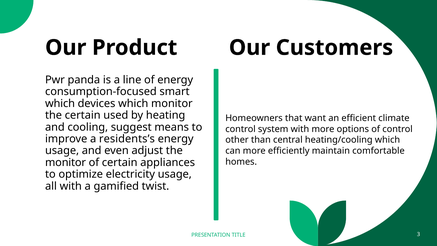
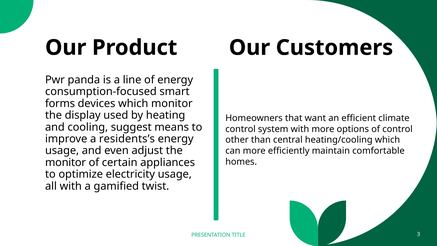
which at (60, 103): which -> forms
the certain: certain -> display
